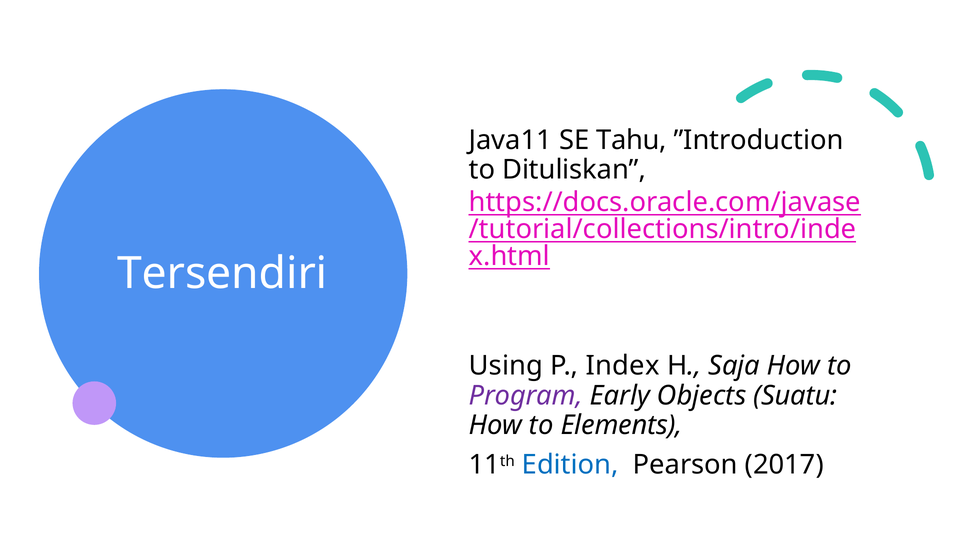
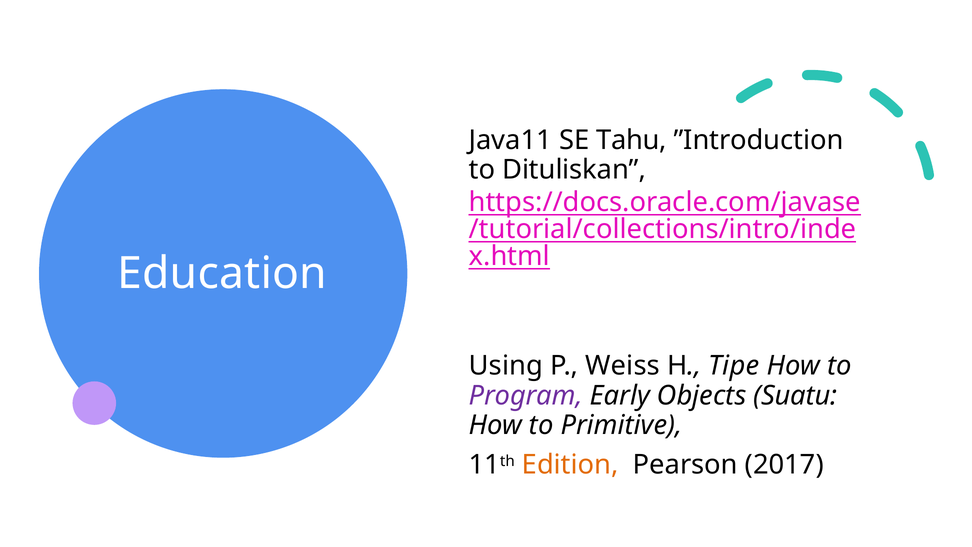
Tersendiri: Tersendiri -> Education
Index: Index -> Weiss
Saja: Saja -> Tipe
Elements: Elements -> Primitive
Edition colour: blue -> orange
